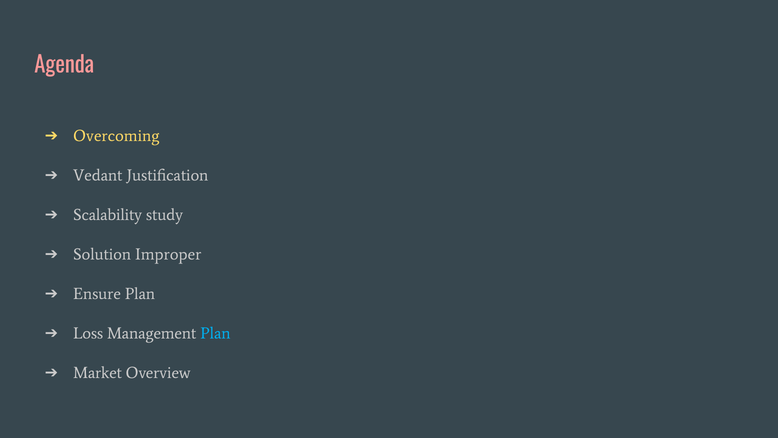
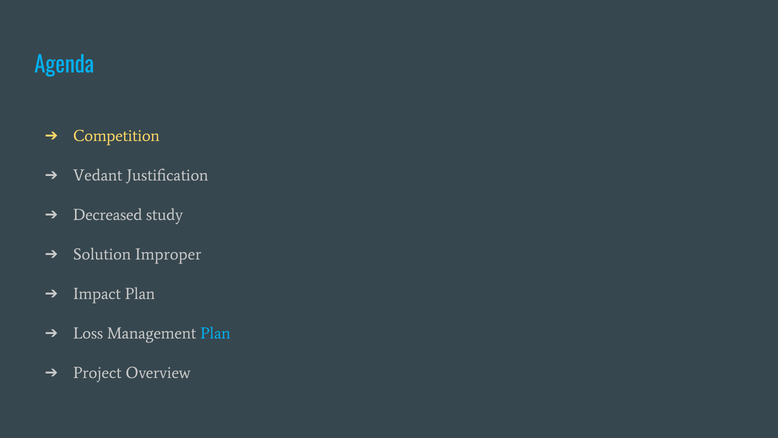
Agenda colour: pink -> light blue
Overcoming: Overcoming -> Competition
Scalability: Scalability -> Decreased
Ensure: Ensure -> Impact
Market: Market -> Project
